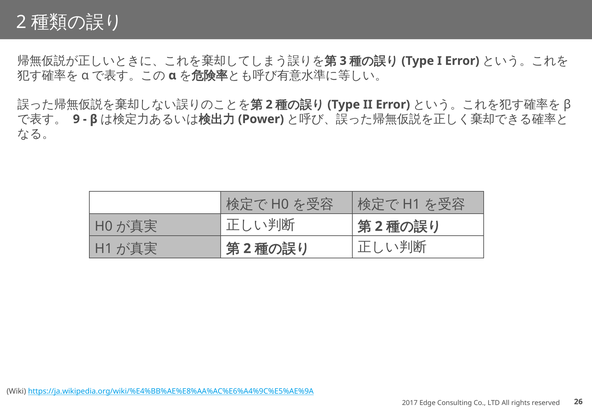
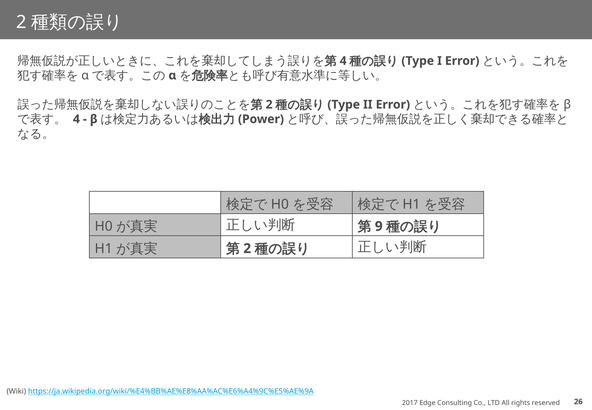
3 at (343, 61): 3 -> 4
9 at (76, 119): 9 -> 4
2 at (379, 226): 2 -> 9
